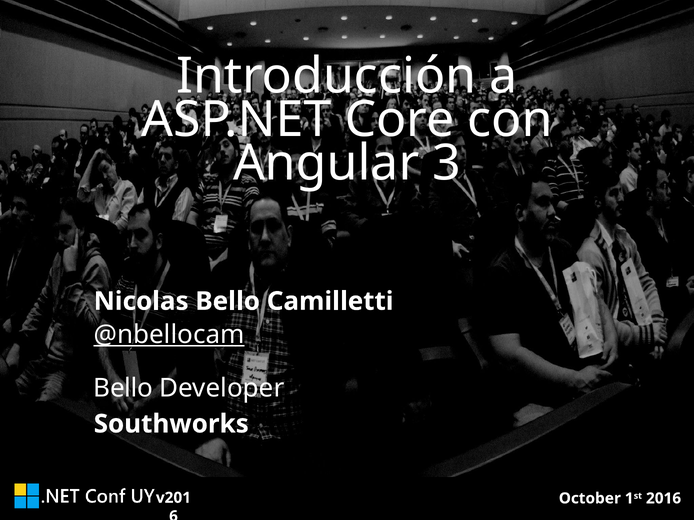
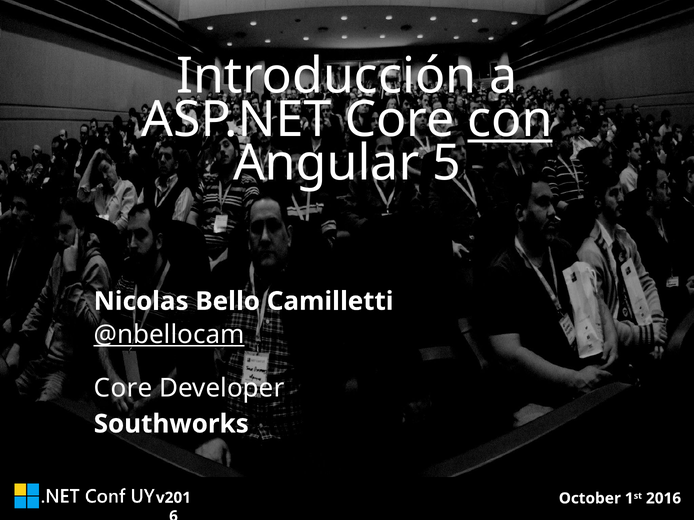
con underline: none -> present
3: 3 -> 5
Bello at (123, 389): Bello -> Core
